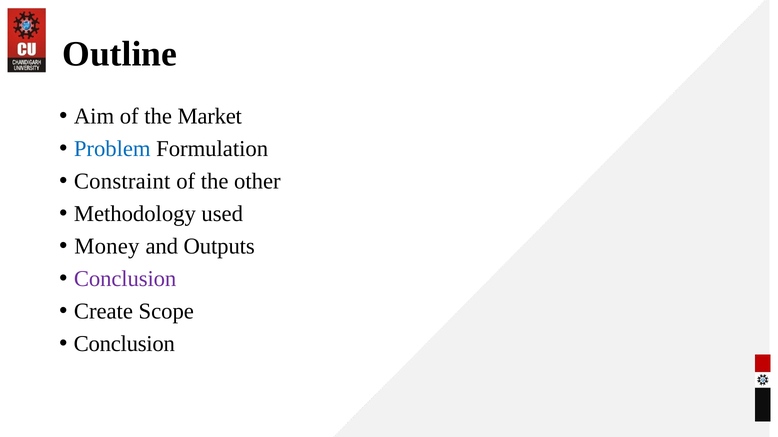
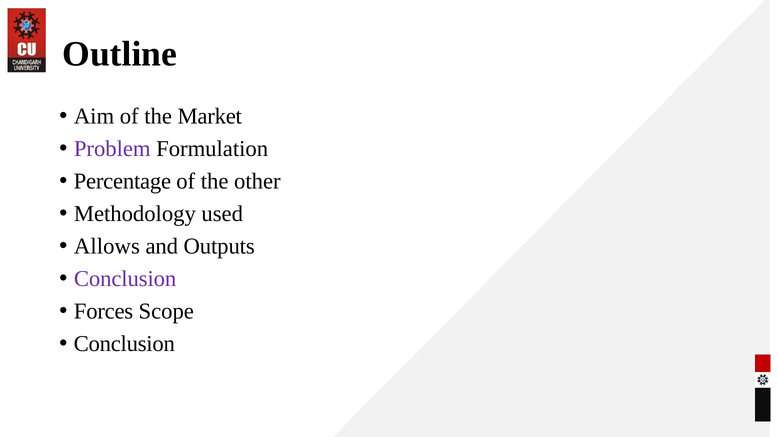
Problem colour: blue -> purple
Constraint: Constraint -> Percentage
Money: Money -> Allows
Create: Create -> Forces
